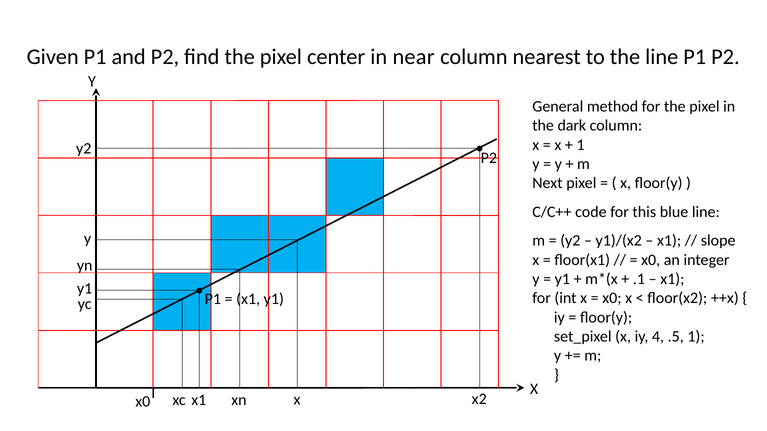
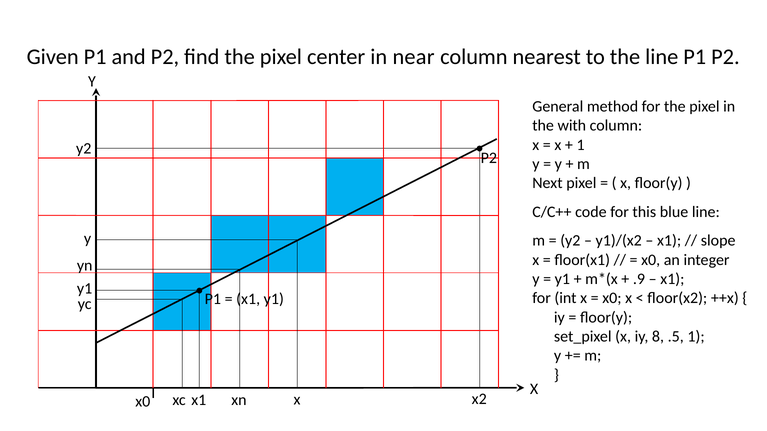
dark: dark -> with
.1: .1 -> .9
4: 4 -> 8
